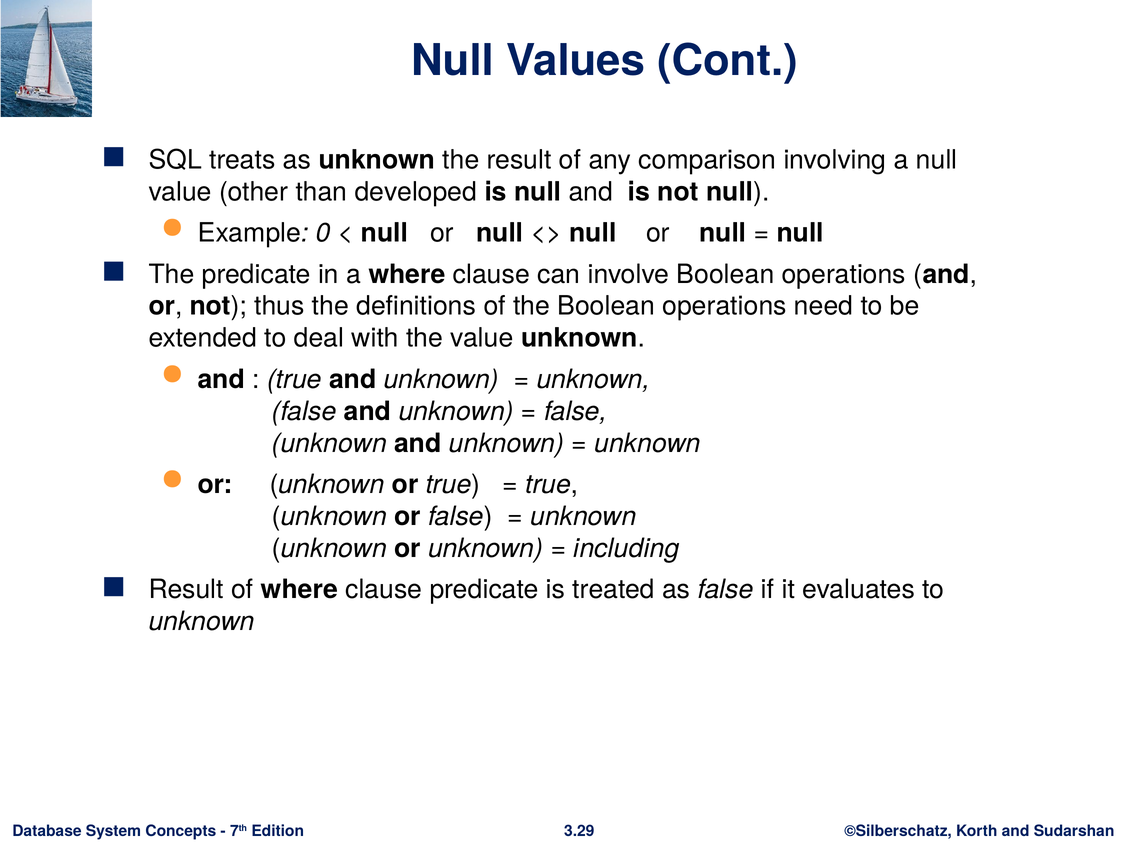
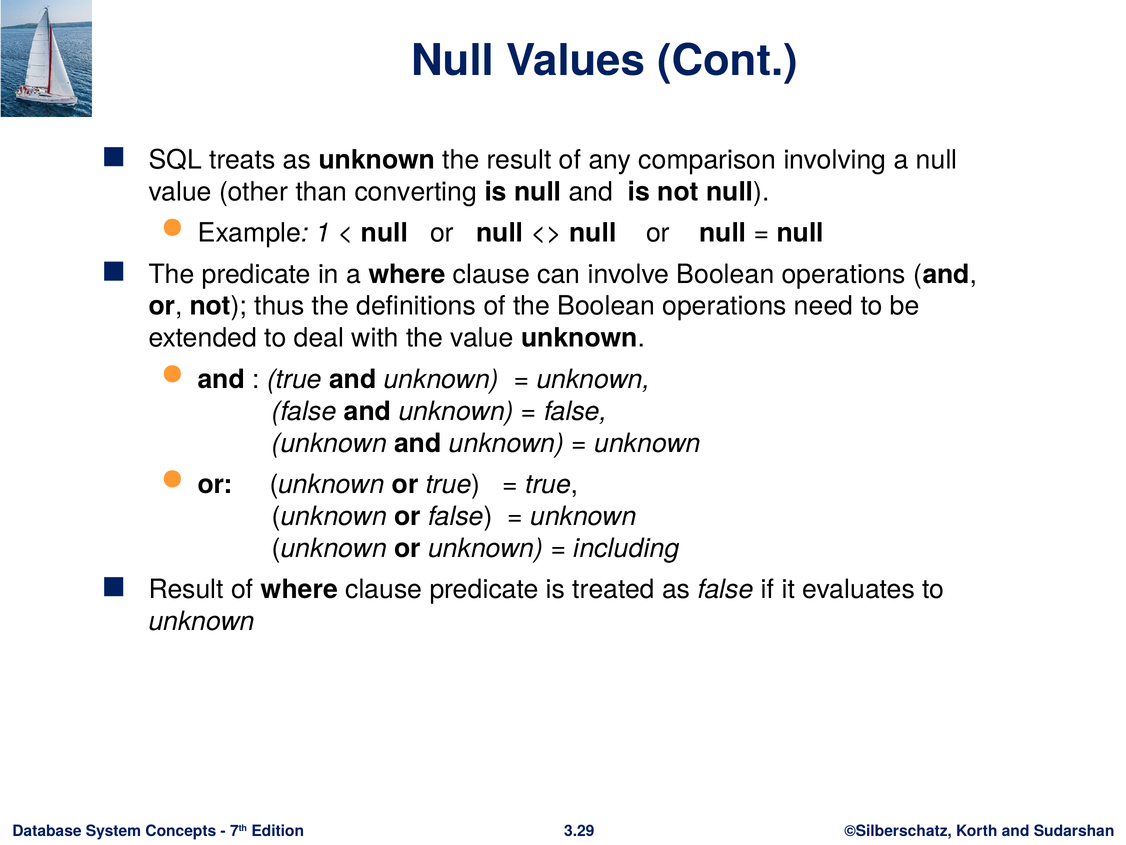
developed: developed -> converting
0: 0 -> 1
